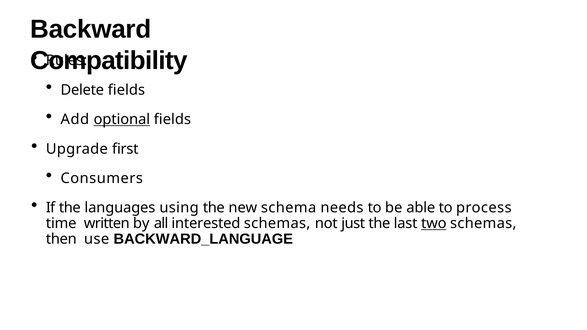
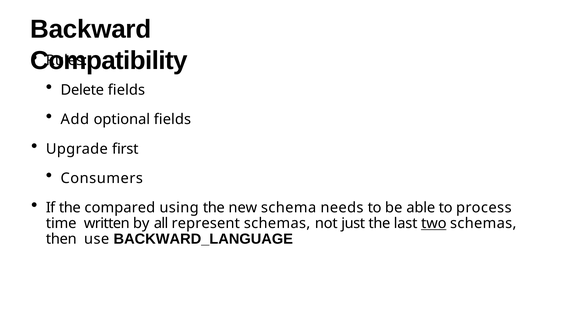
optional underline: present -> none
languages: languages -> compared
interested: interested -> represent
